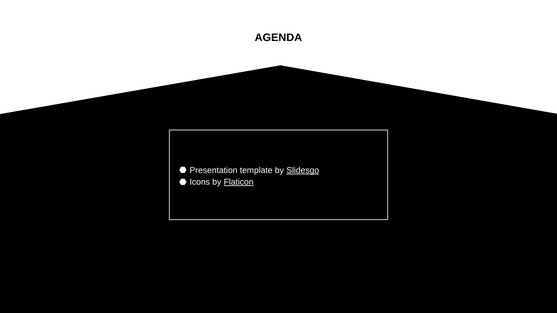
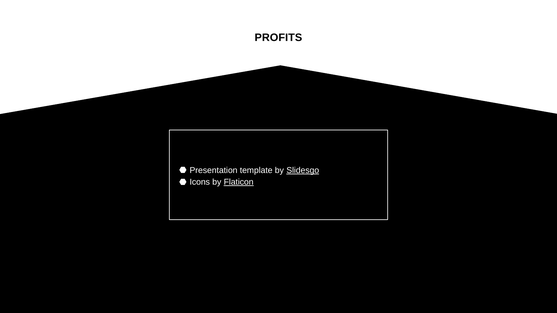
AGENDA: AGENDA -> PROFITS
